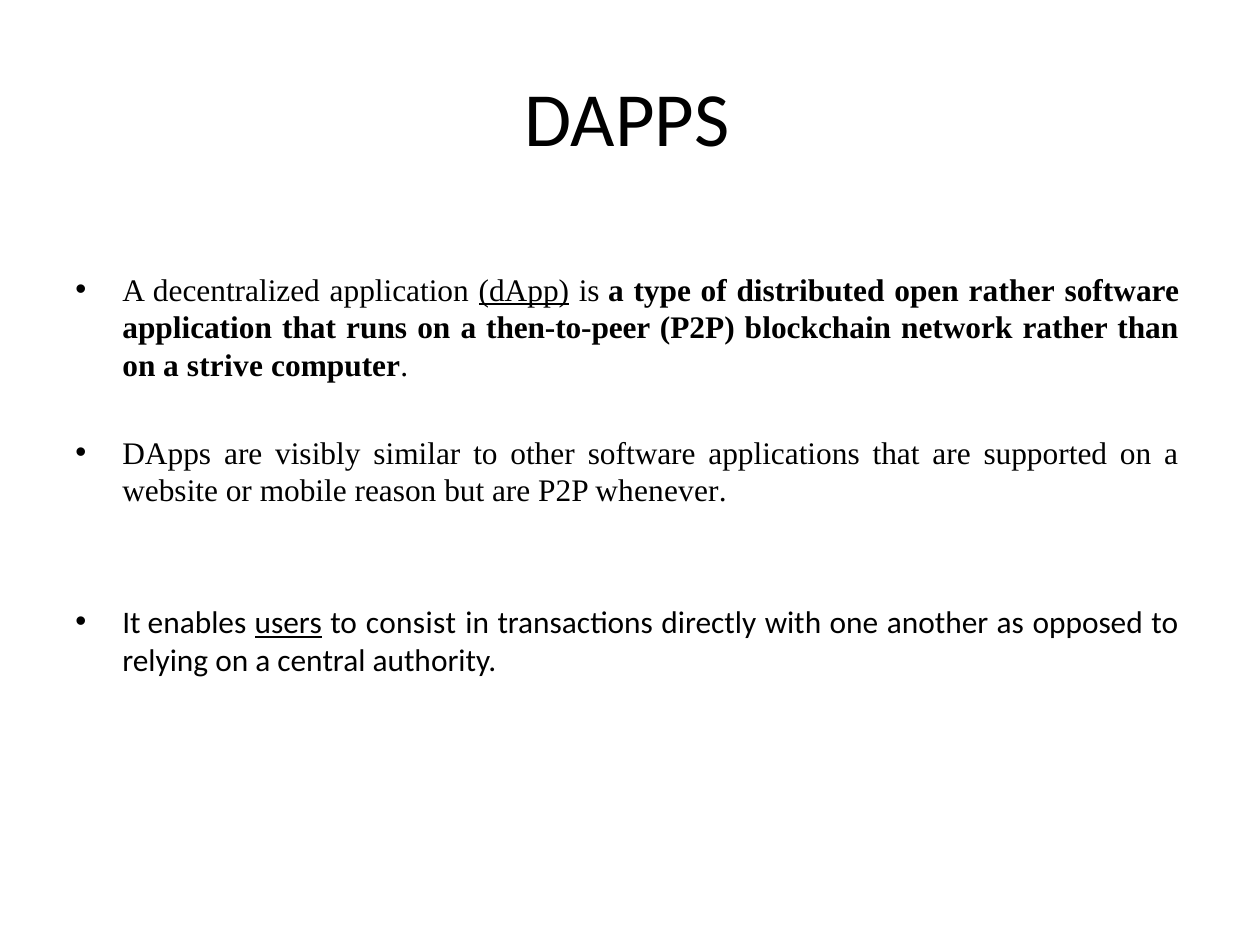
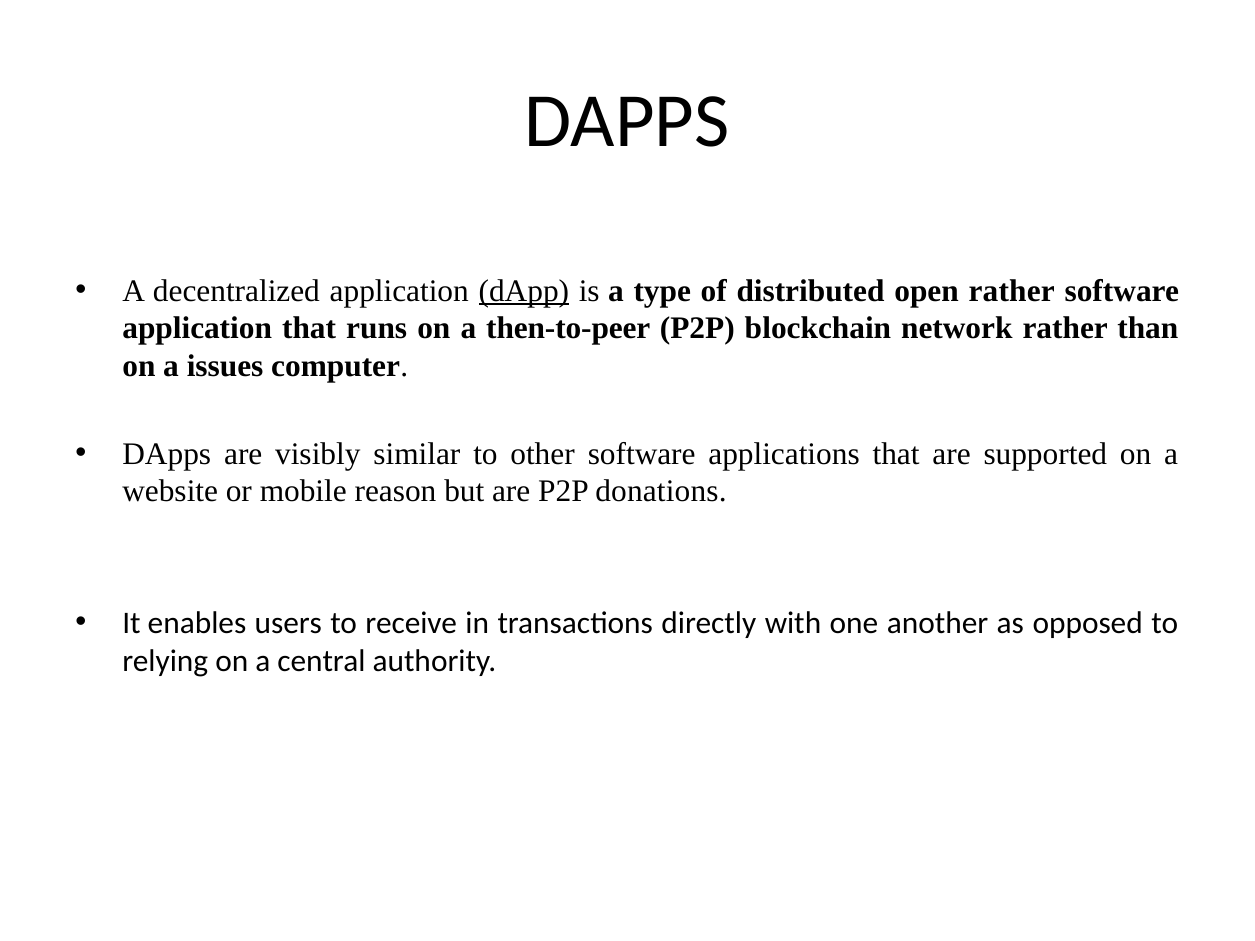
strive: strive -> issues
whenever: whenever -> donations
users underline: present -> none
consist: consist -> receive
